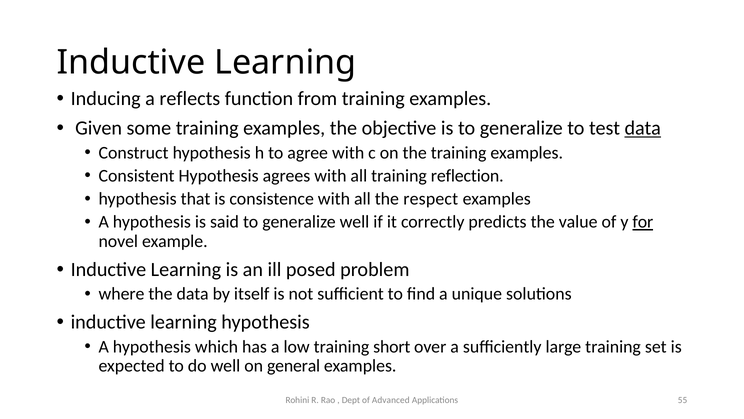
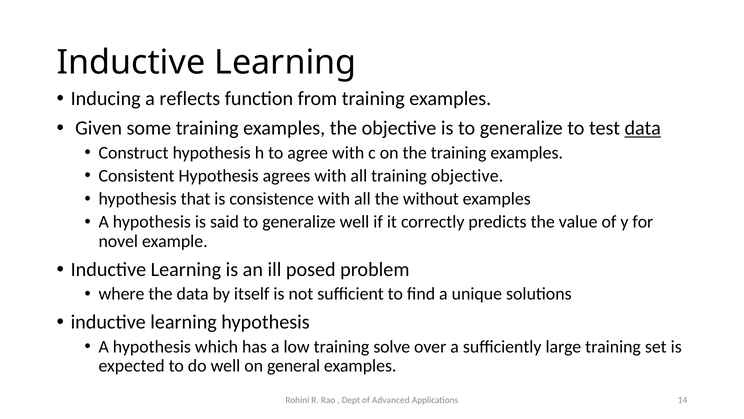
training reflection: reflection -> objective
respect: respect -> without
for underline: present -> none
short: short -> solve
55: 55 -> 14
